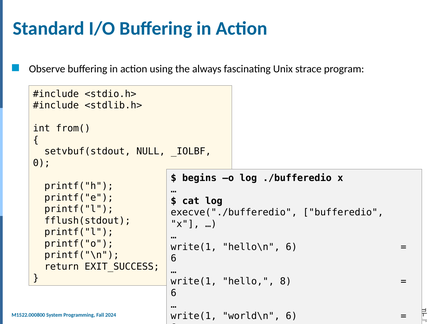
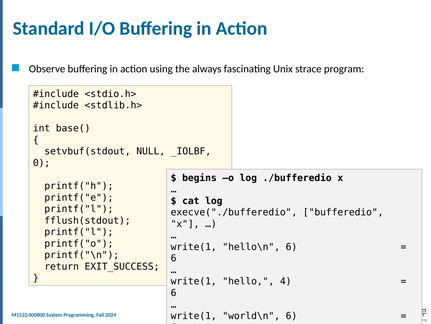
from(: from( -> base(
8: 8 -> 4
